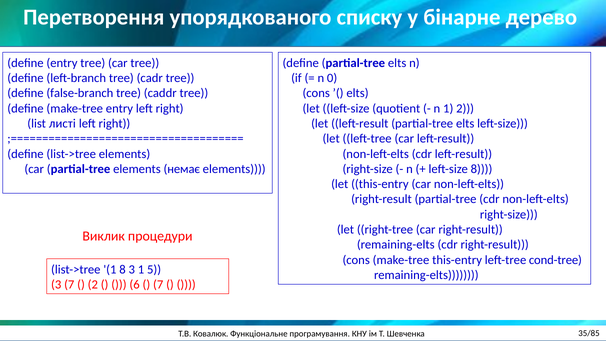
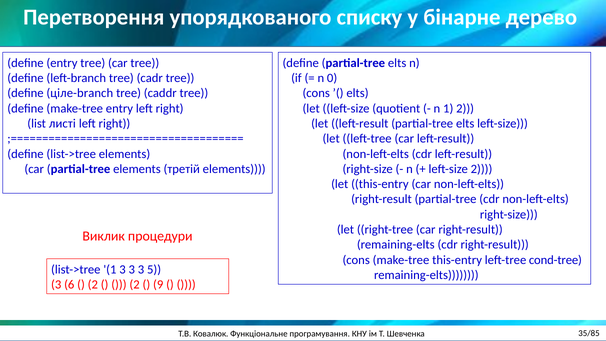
false-branch: false-branch -> ціле-branch
немає: немає -> третій
left-size 8: 8 -> 2
1 8: 8 -> 3
1 at (141, 269): 1 -> 3
3 7: 7 -> 6
6 at (135, 285): 6 -> 2
7 at (158, 285): 7 -> 9
